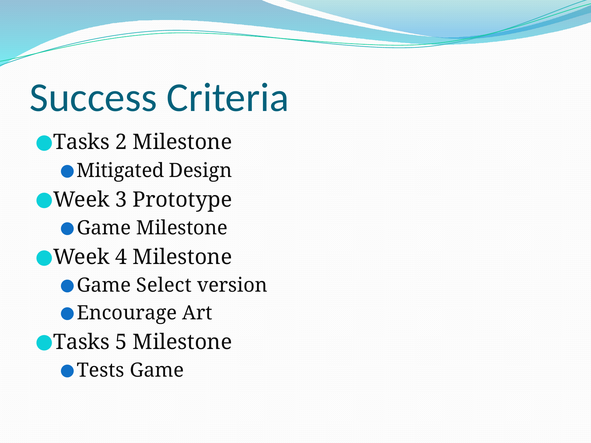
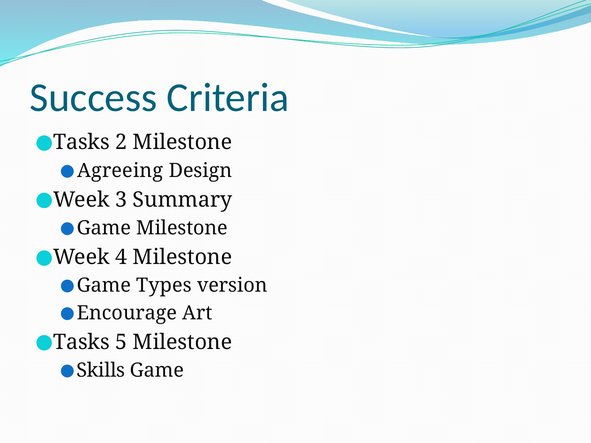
Mitigated: Mitigated -> Agreeing
Prototype: Prototype -> Summary
Select: Select -> Types
Tests: Tests -> Skills
